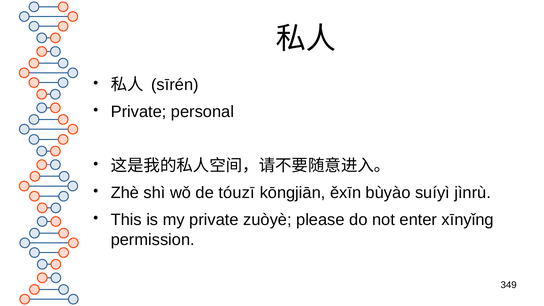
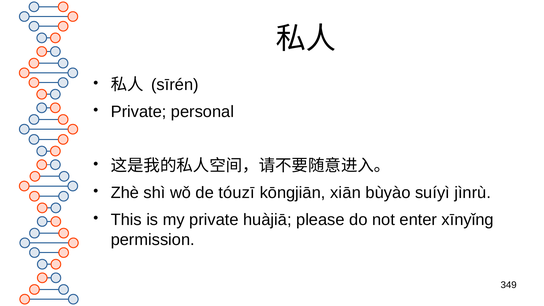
ěxīn: ěxīn -> xiān
zuòyè: zuòyè -> huàjiā
